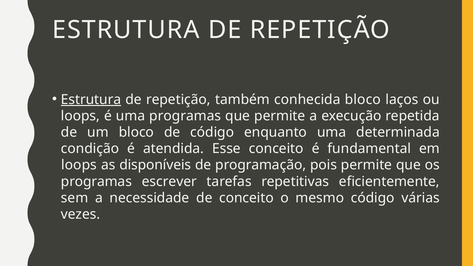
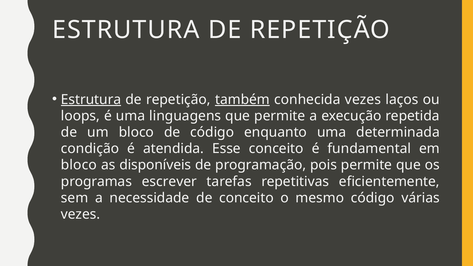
também underline: none -> present
conhecida bloco: bloco -> vezes
uma programas: programas -> linguagens
loops at (79, 165): loops -> bloco
